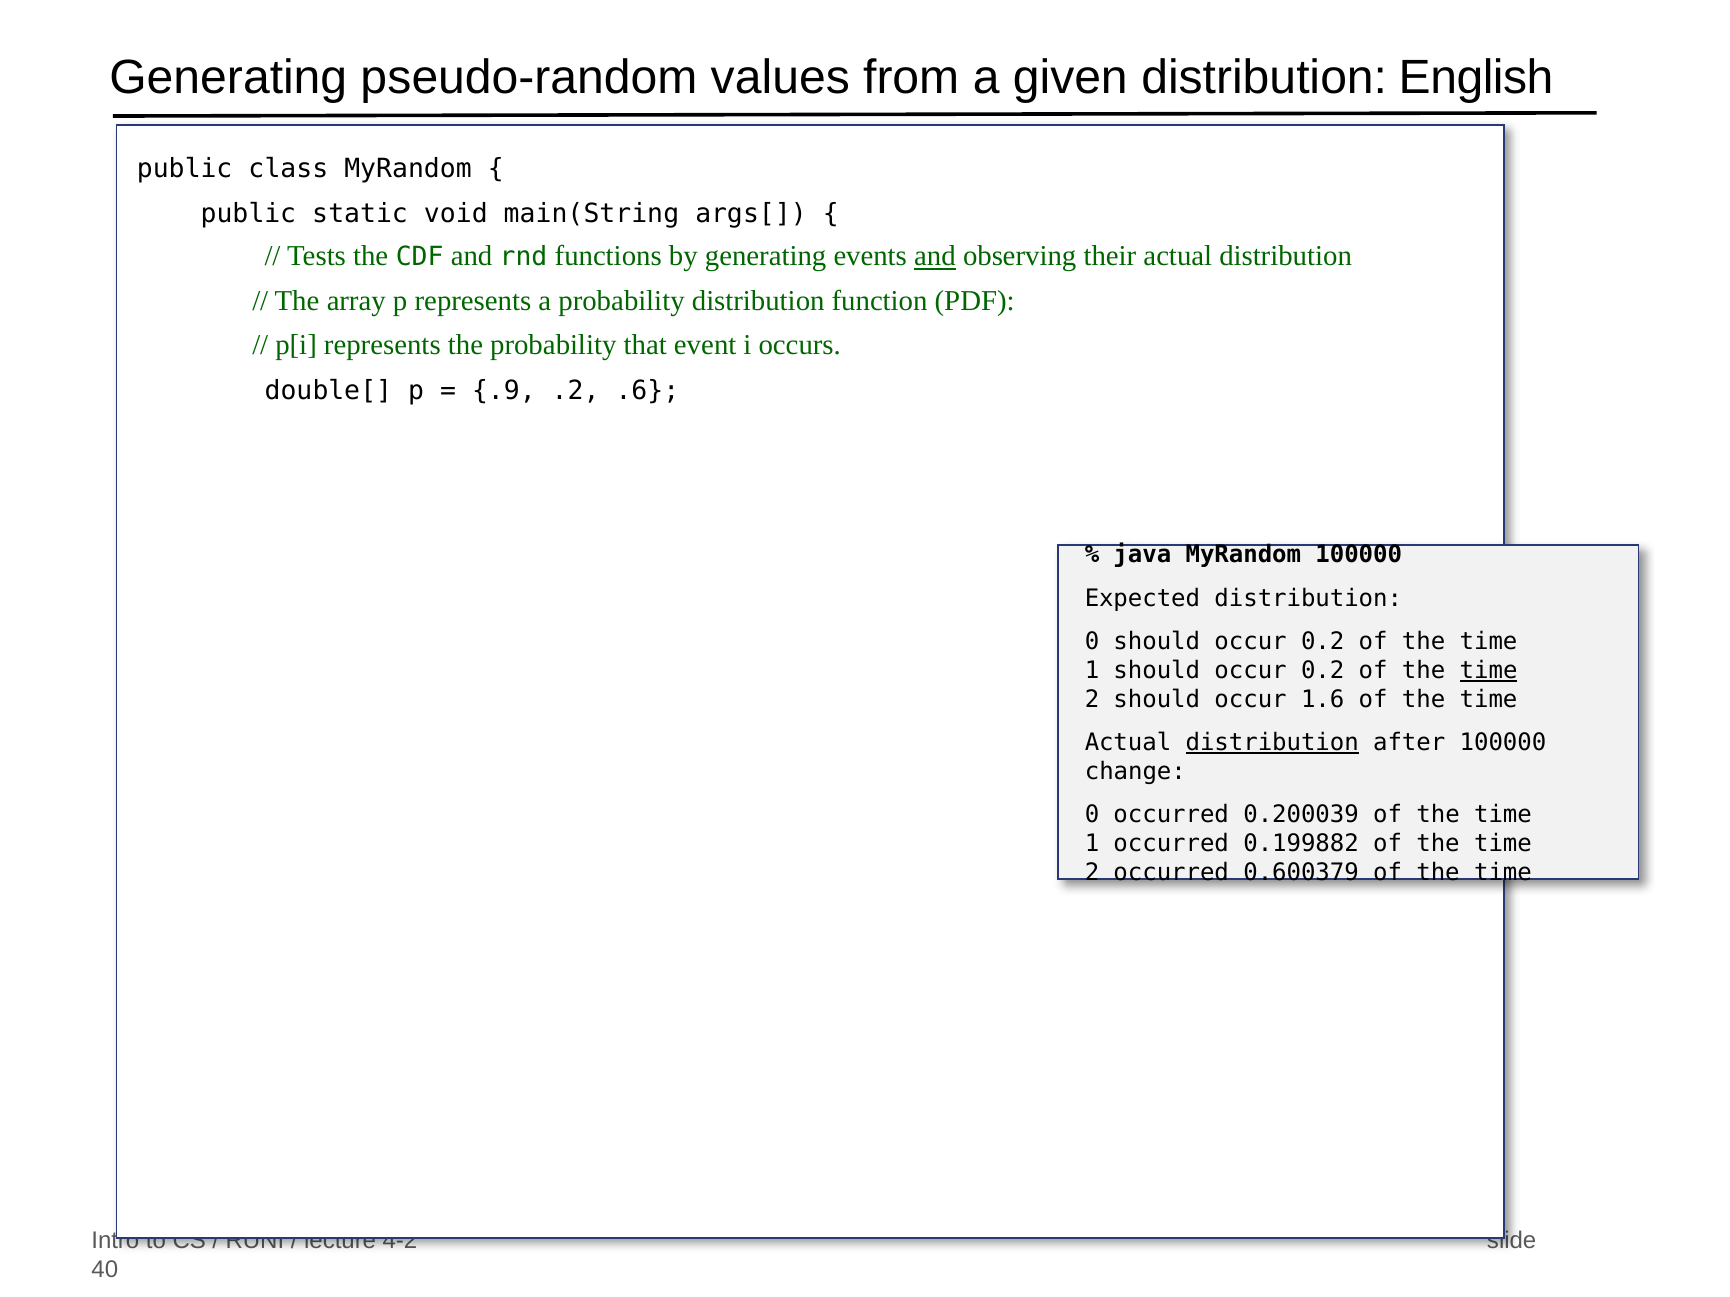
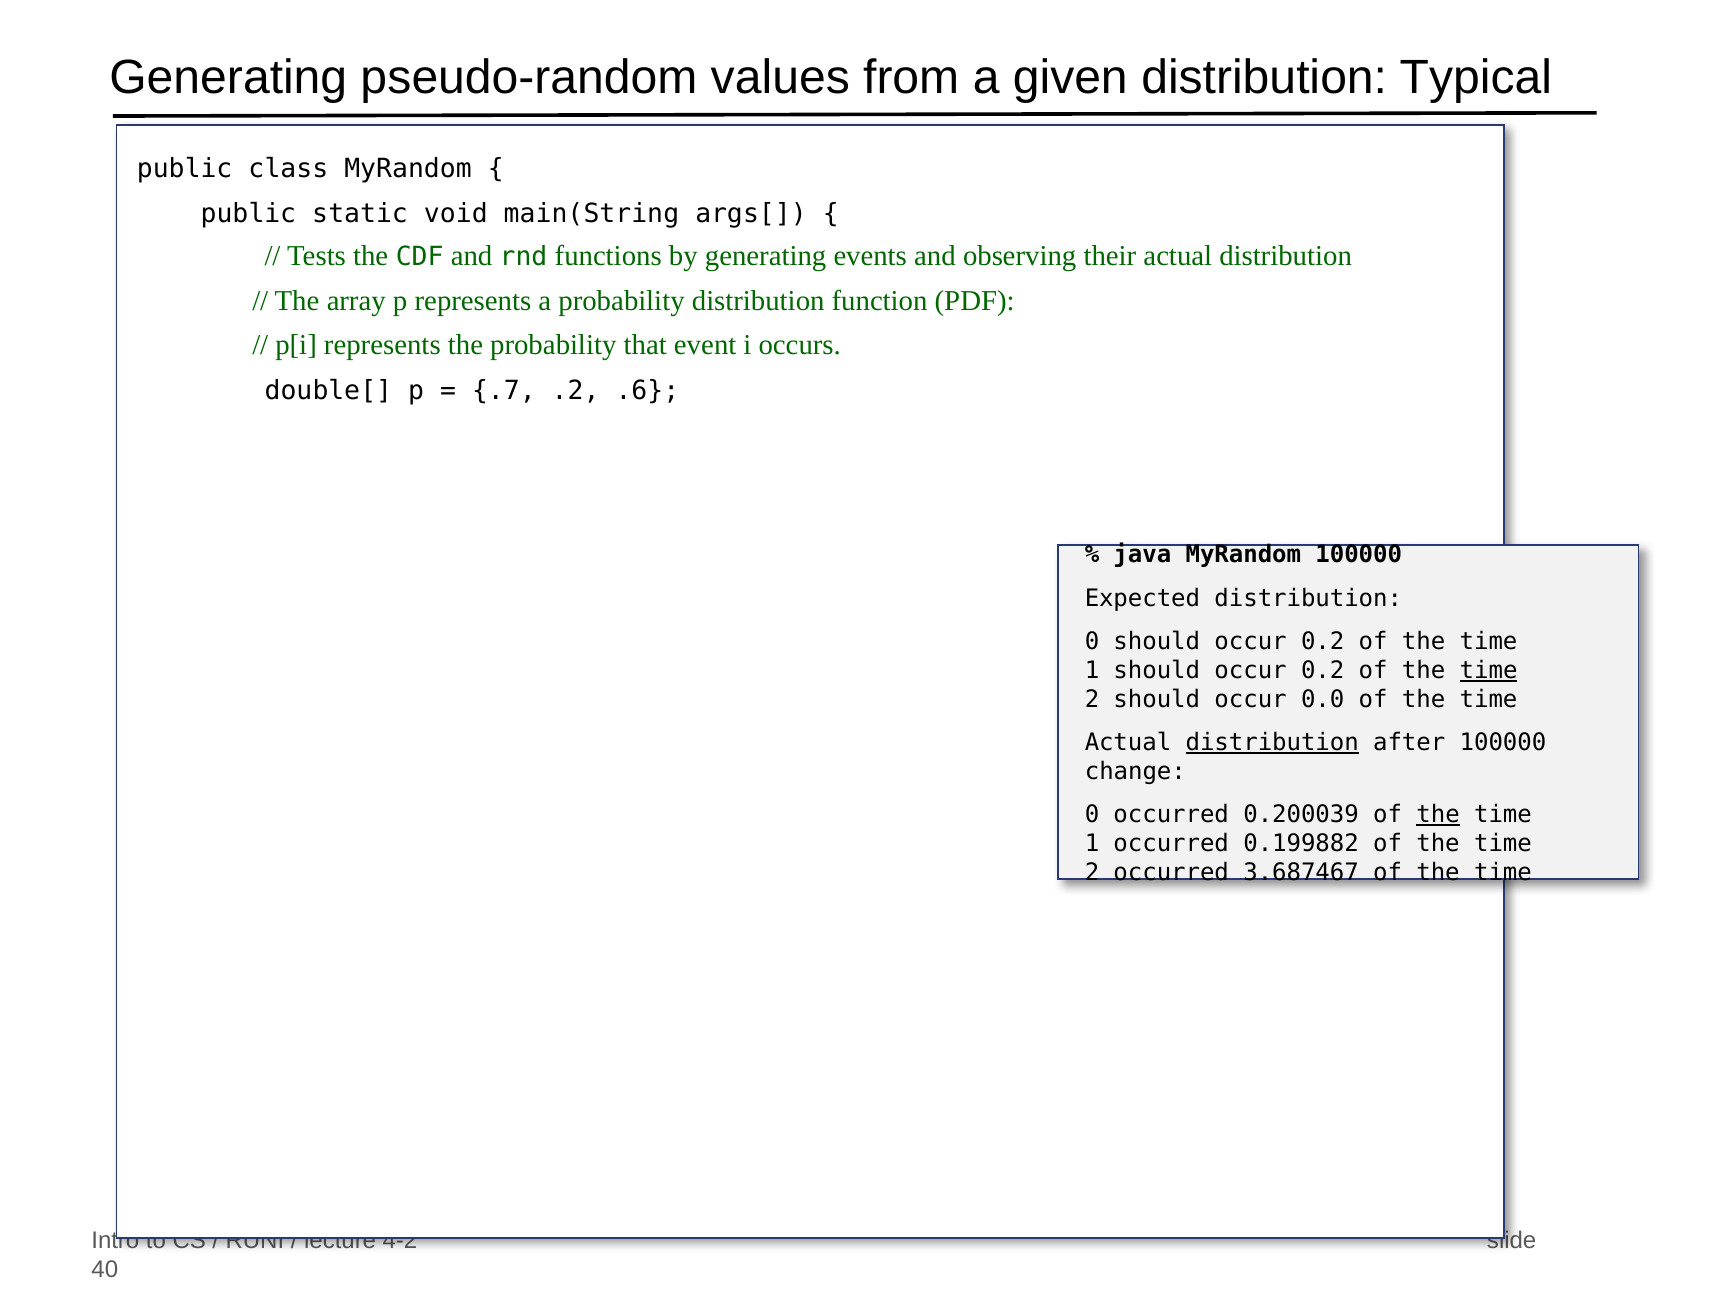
English: English -> Typical
and at (935, 256) underline: present -> none
.9: .9 -> .7
1.6: 1.6 -> 0.0
the at (1438, 815) underline: none -> present
0.600379: 0.600379 -> 3.687467
